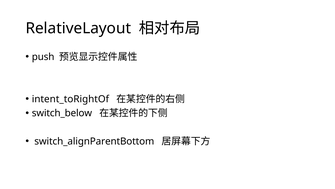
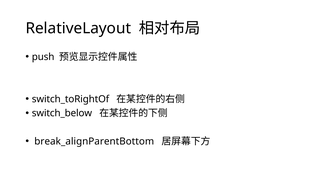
intent_toRightOf: intent_toRightOf -> switch_toRightOf
switch_alignParentBottom: switch_alignParentBottom -> break_alignParentBottom
